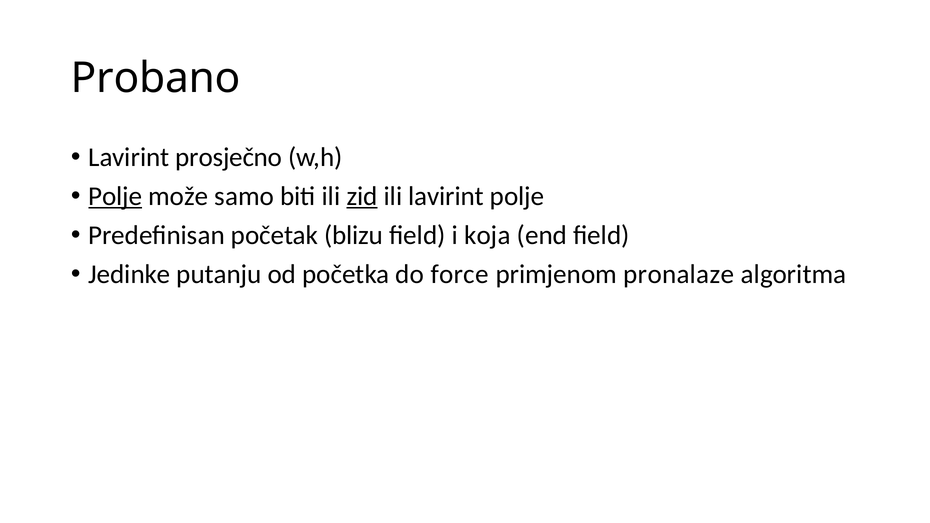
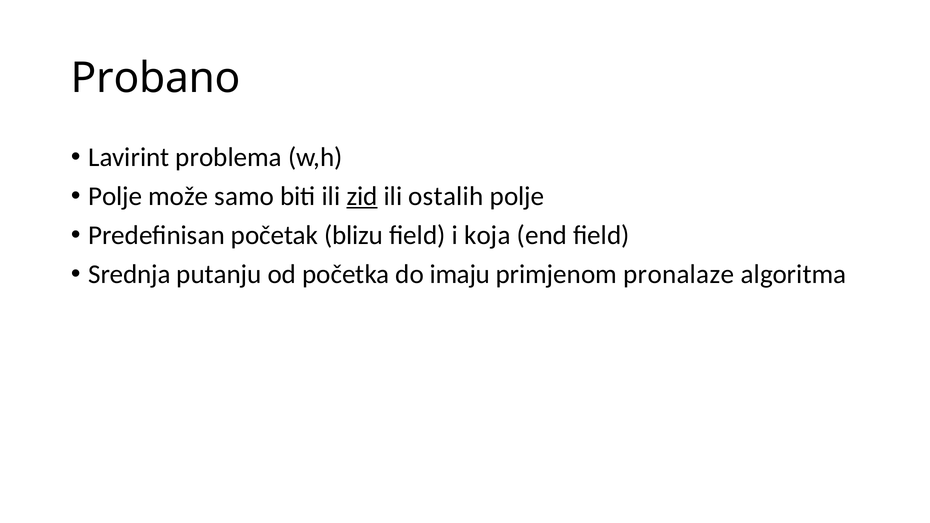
prosječno: prosječno -> problema
Polje at (115, 196) underline: present -> none
ili lavirint: lavirint -> ostalih
Jedinke: Jedinke -> Srednja
force: force -> imaju
